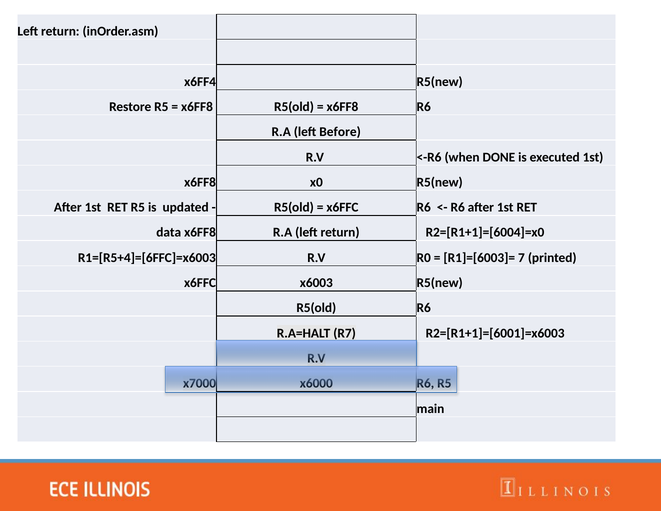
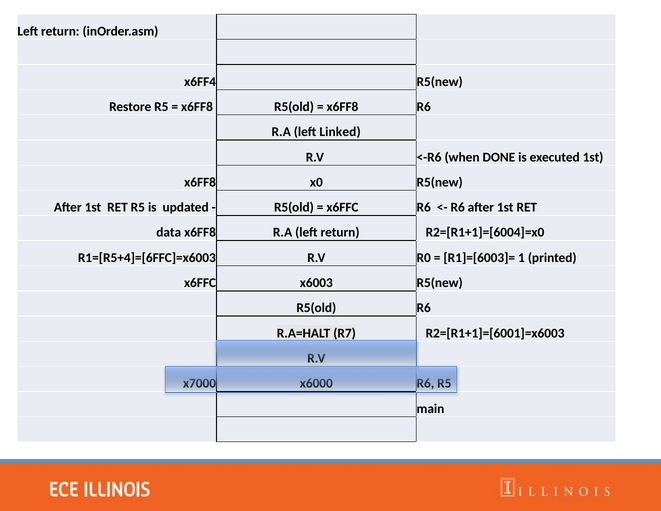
Before: Before -> Linked
7: 7 -> 1
